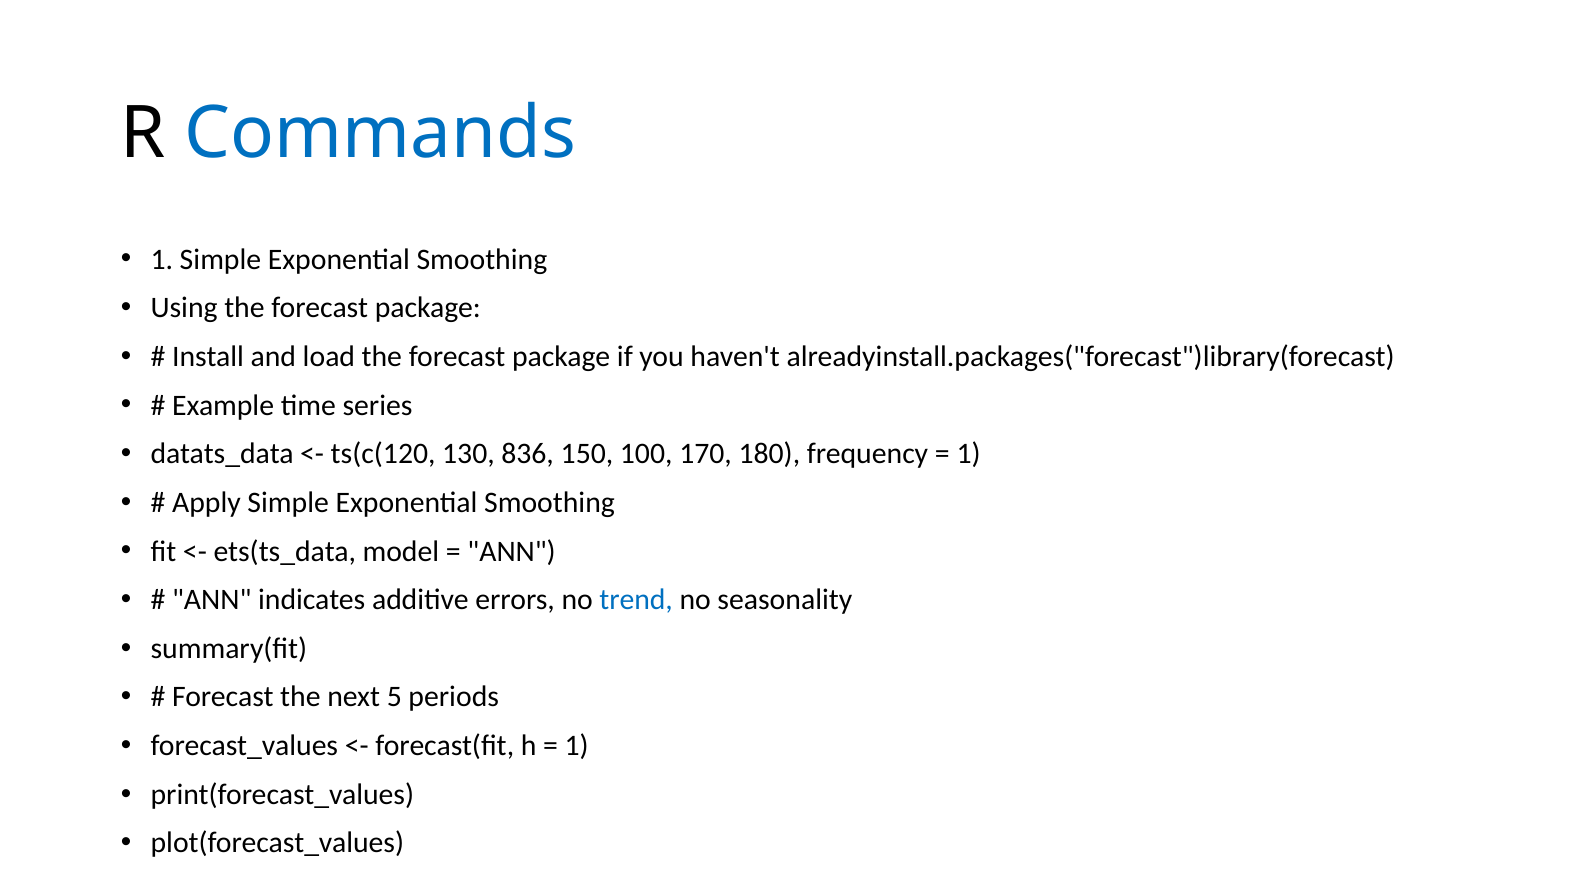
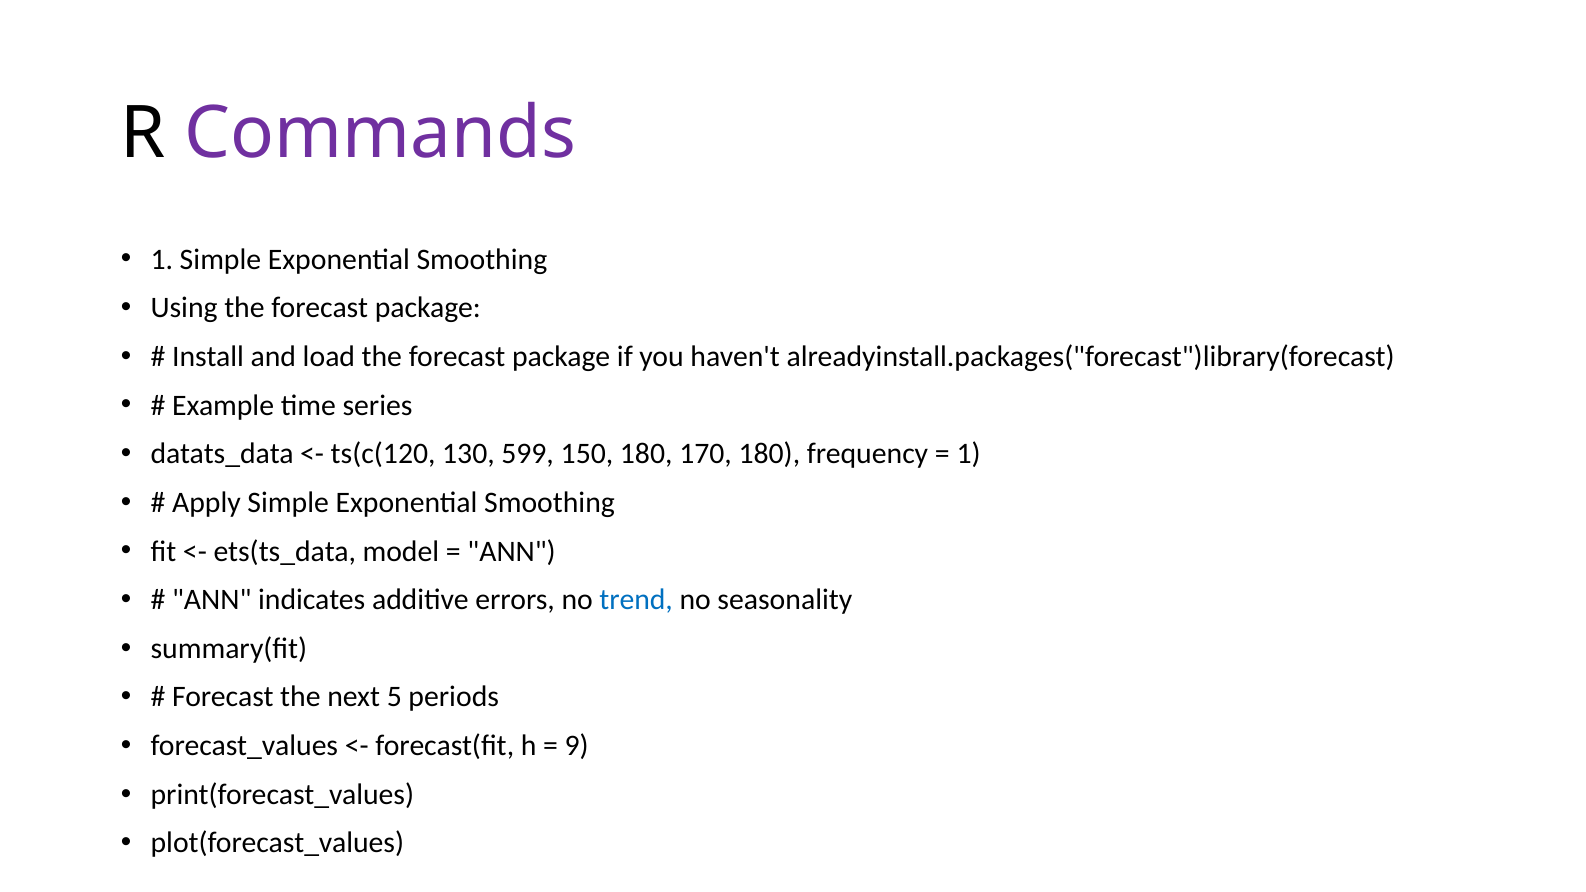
Commands colour: blue -> purple
836: 836 -> 599
150 100: 100 -> 180
1 at (577, 746): 1 -> 9
